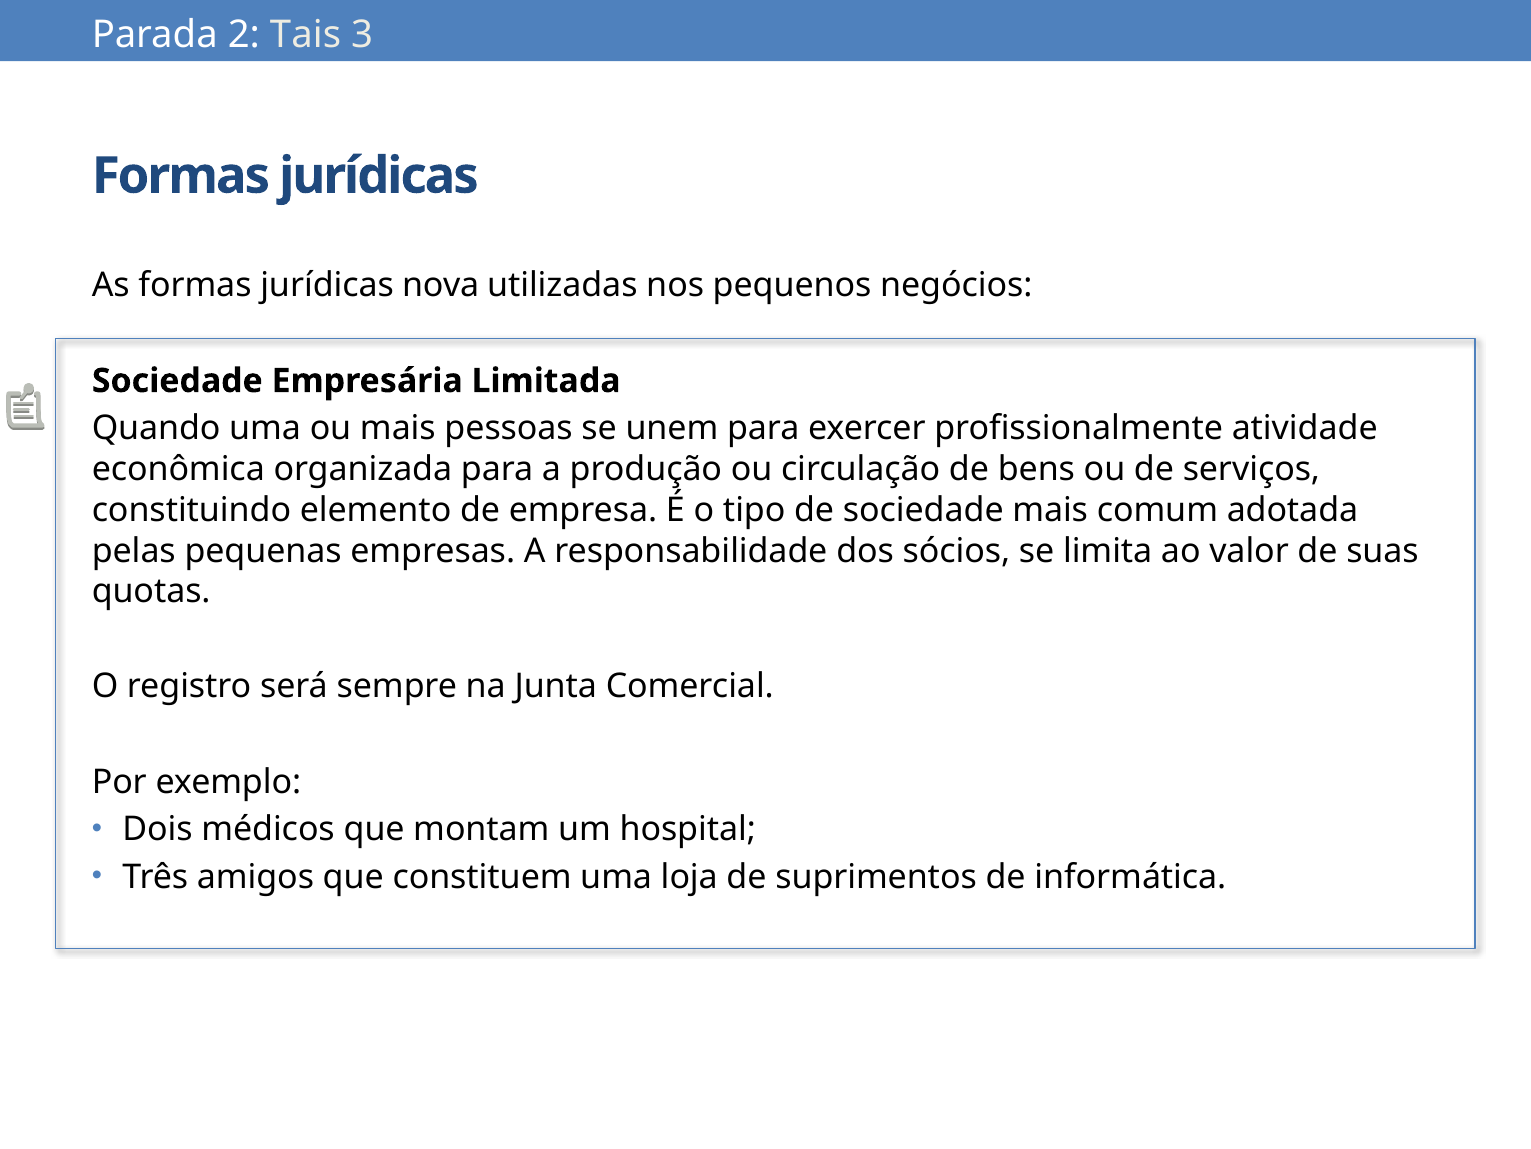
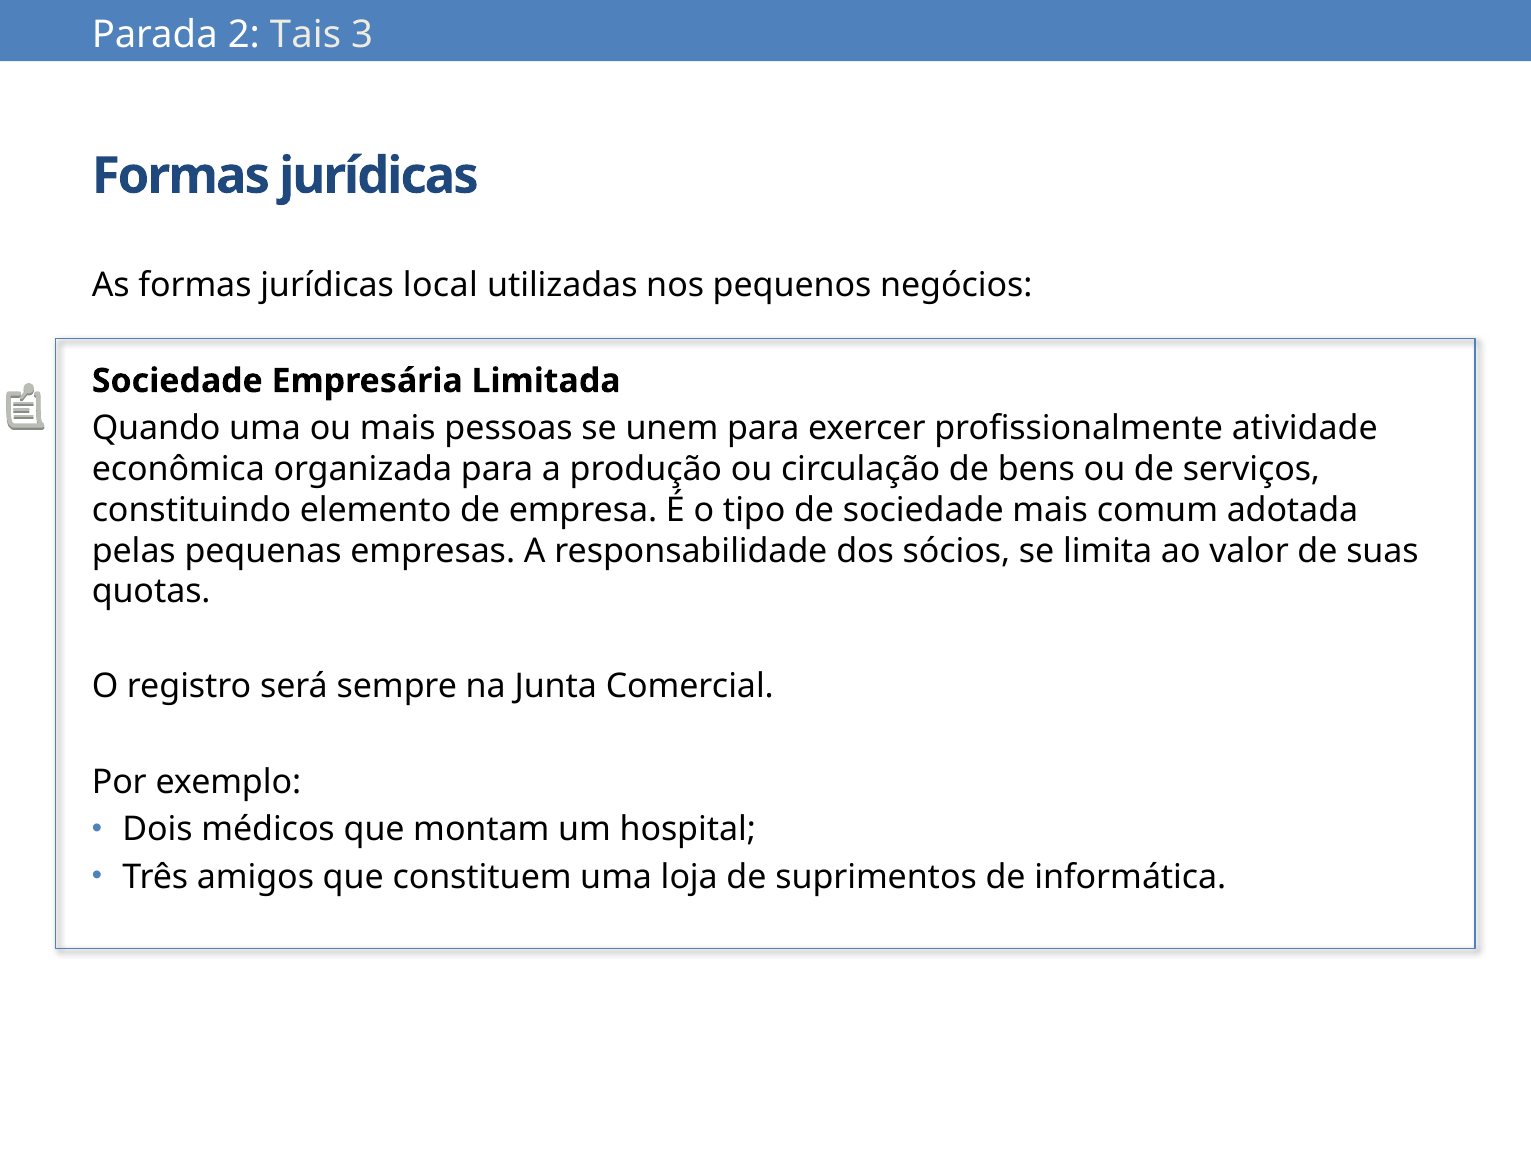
nova: nova -> local
